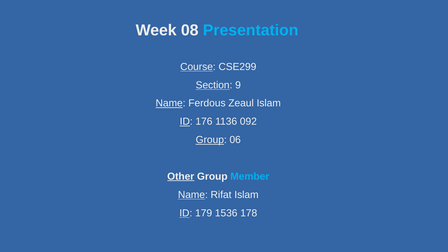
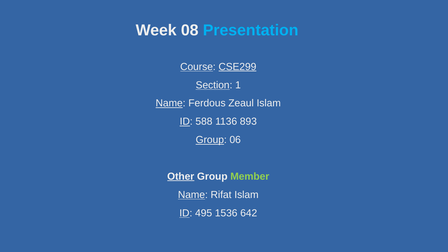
CSE299 underline: none -> present
9: 9 -> 1
176: 176 -> 588
092: 092 -> 893
Member colour: light blue -> light green
179: 179 -> 495
178: 178 -> 642
